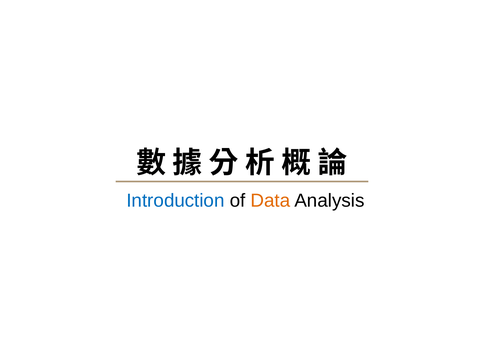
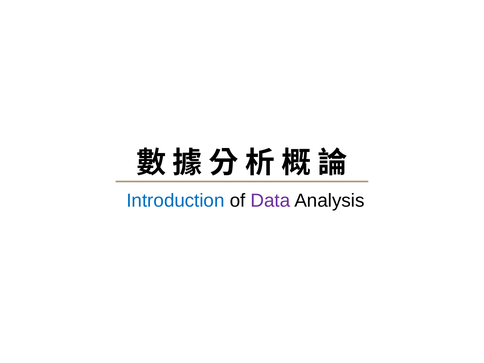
Data colour: orange -> purple
